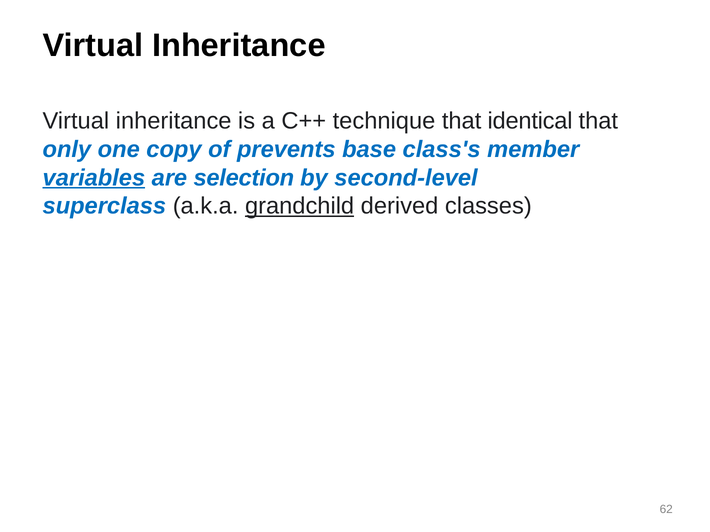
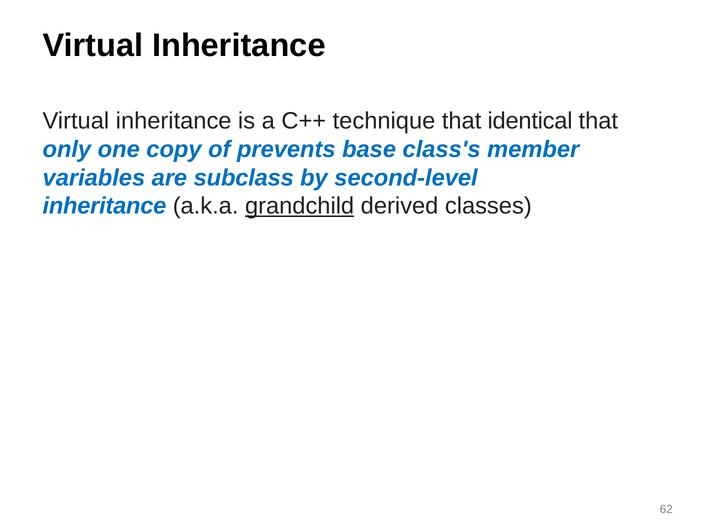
variables underline: present -> none
selection: selection -> subclass
superclass at (104, 206): superclass -> inheritance
